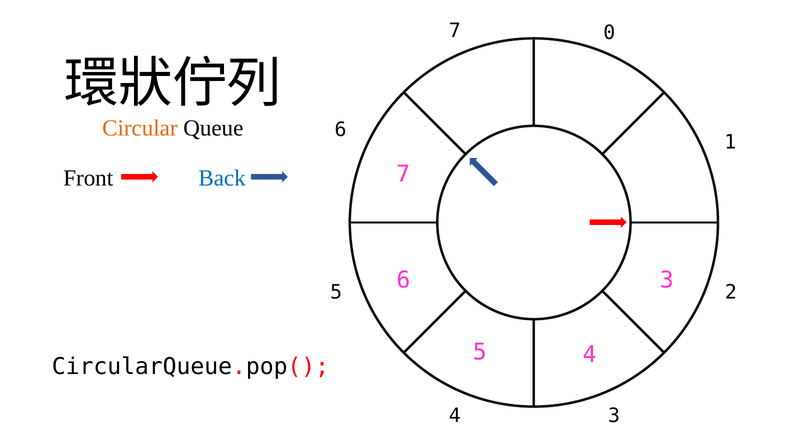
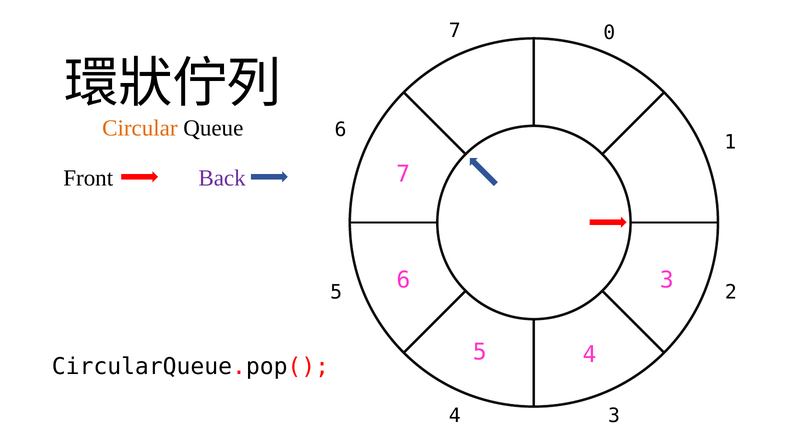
Back colour: blue -> purple
